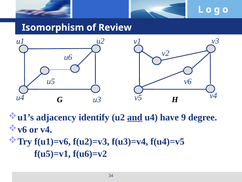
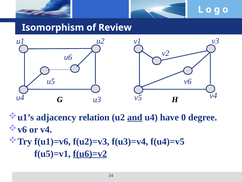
identify: identify -> relation
9: 9 -> 0
f(u6)=v2 underline: none -> present
